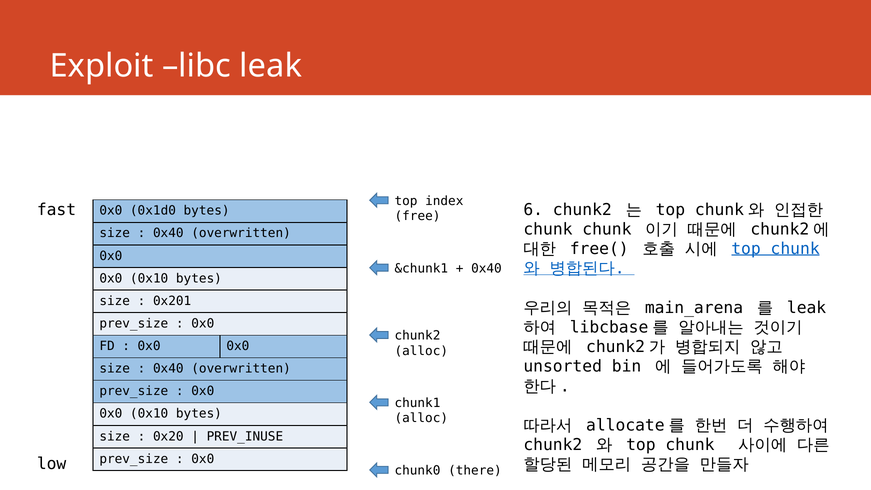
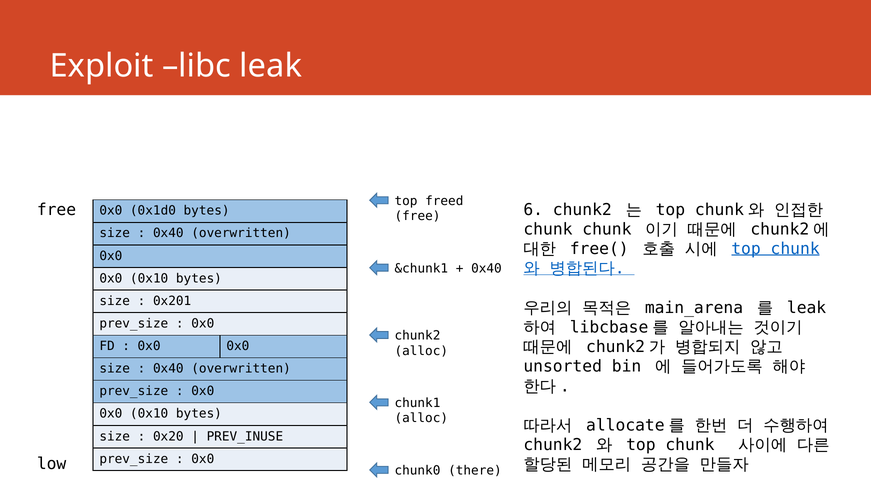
index: index -> freed
fast at (57, 210): fast -> free
